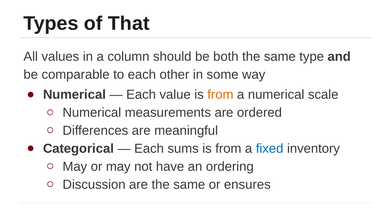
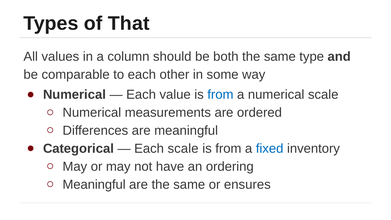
from at (220, 95) colour: orange -> blue
Each sums: sums -> scale
Discussion at (94, 185): Discussion -> Meaningful
